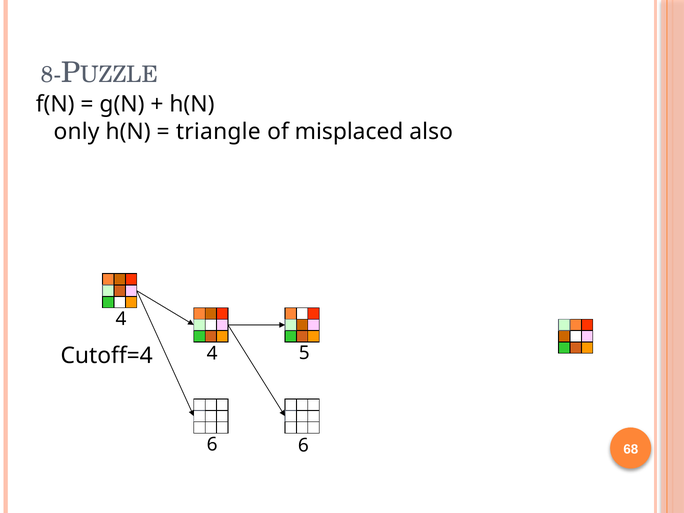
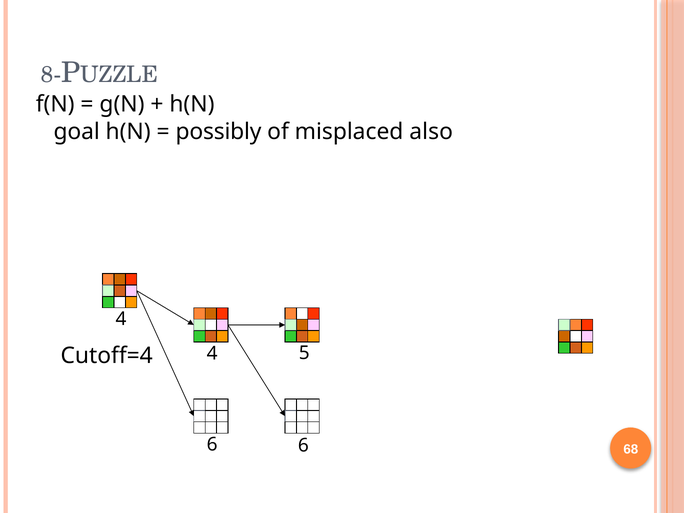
only: only -> goal
triangle: triangle -> possibly
